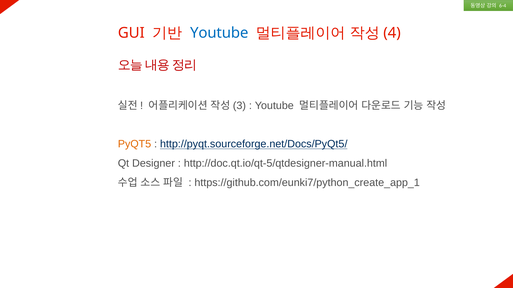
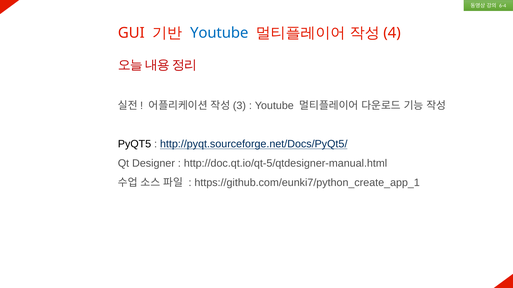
PyQT5 colour: orange -> black
